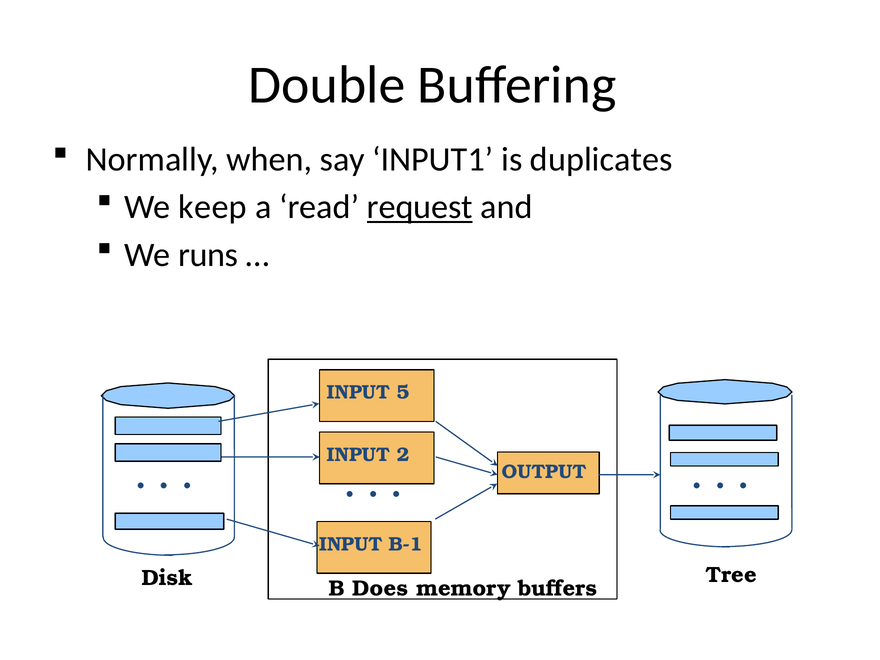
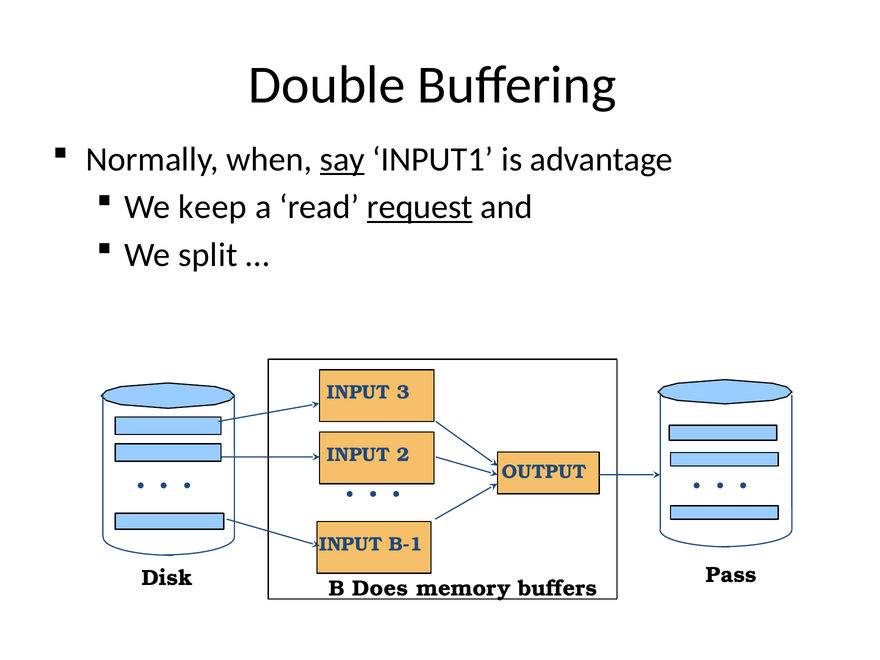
say underline: none -> present
duplicates: duplicates -> advantage
runs: runs -> split
5: 5 -> 3
Tree: Tree -> Pass
